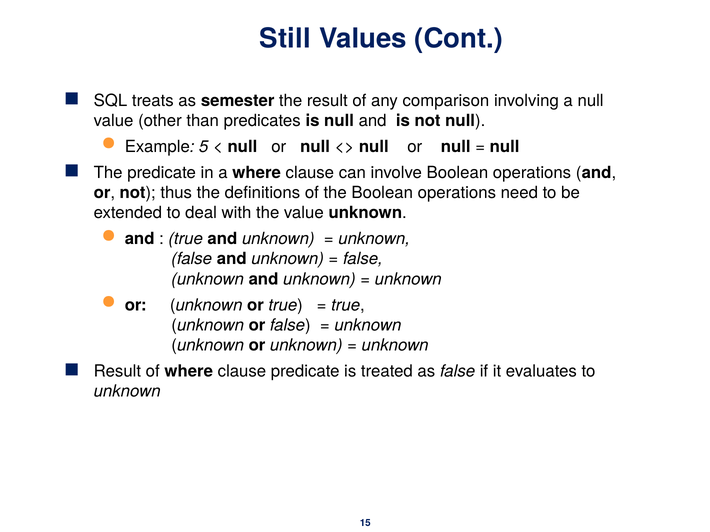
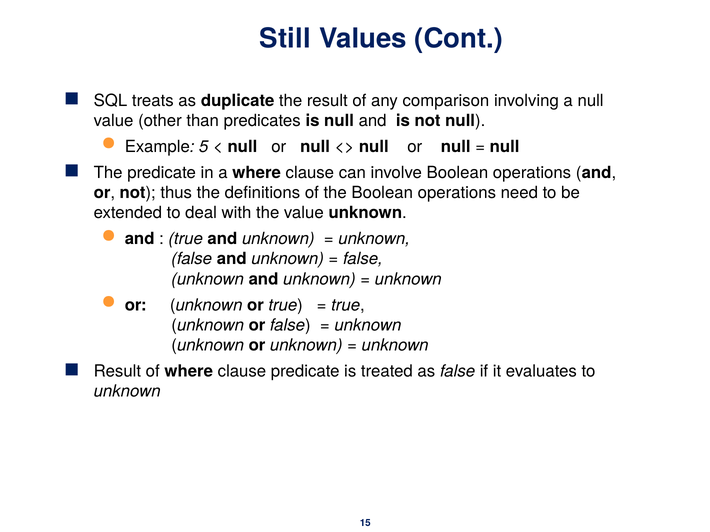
semester: semester -> duplicate
